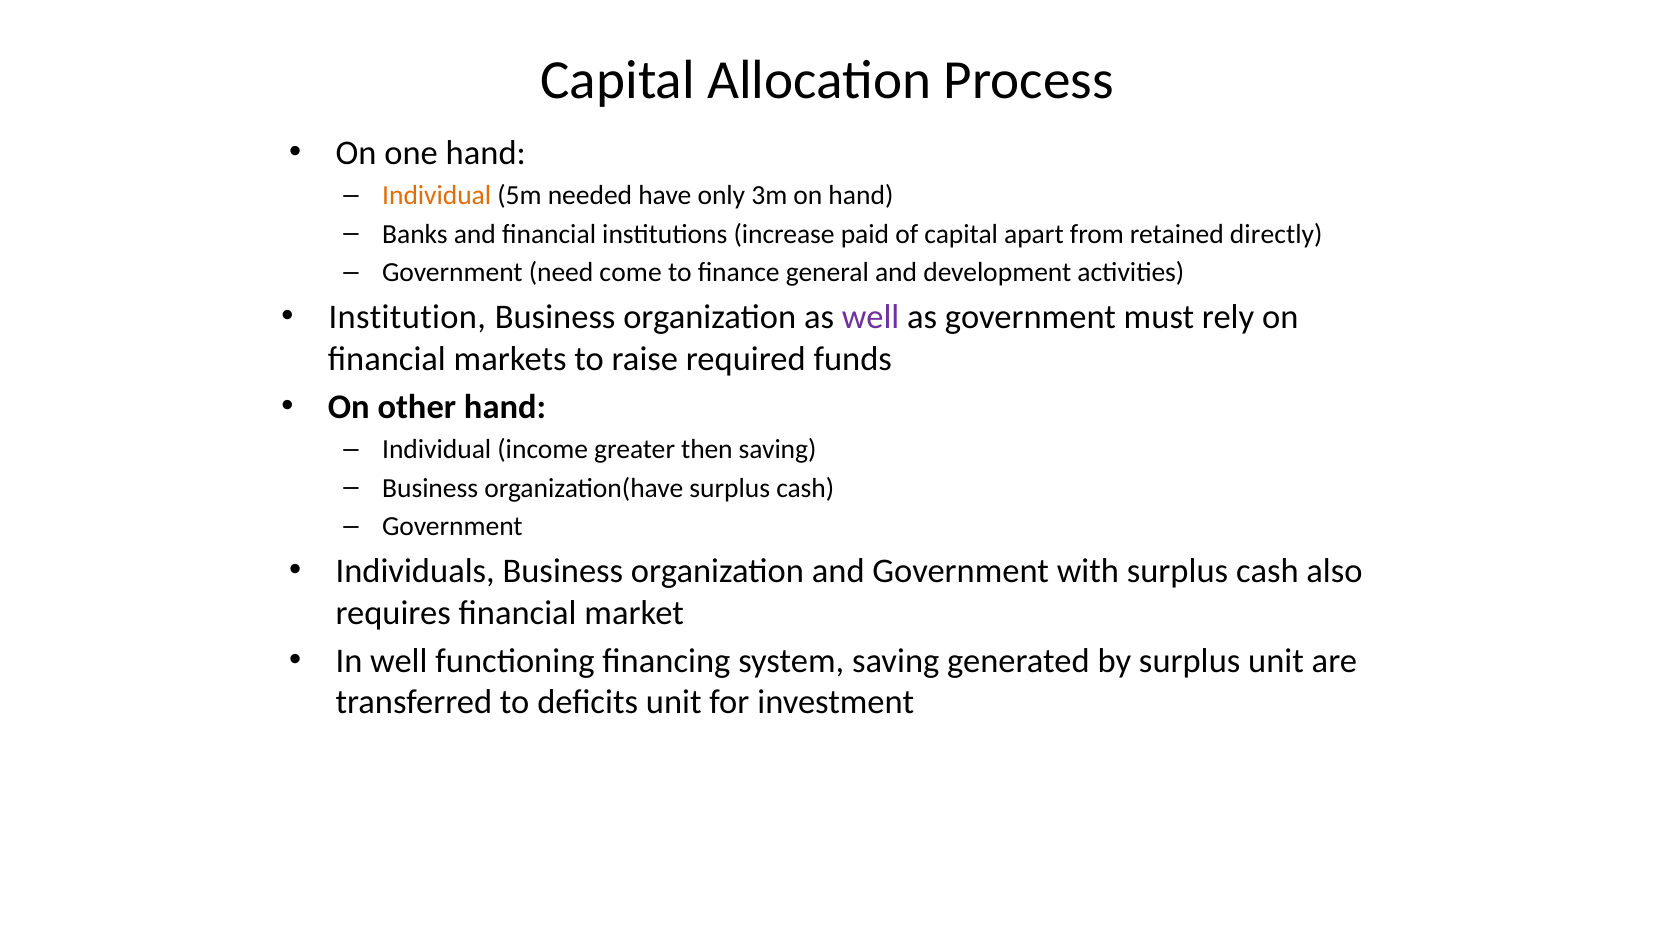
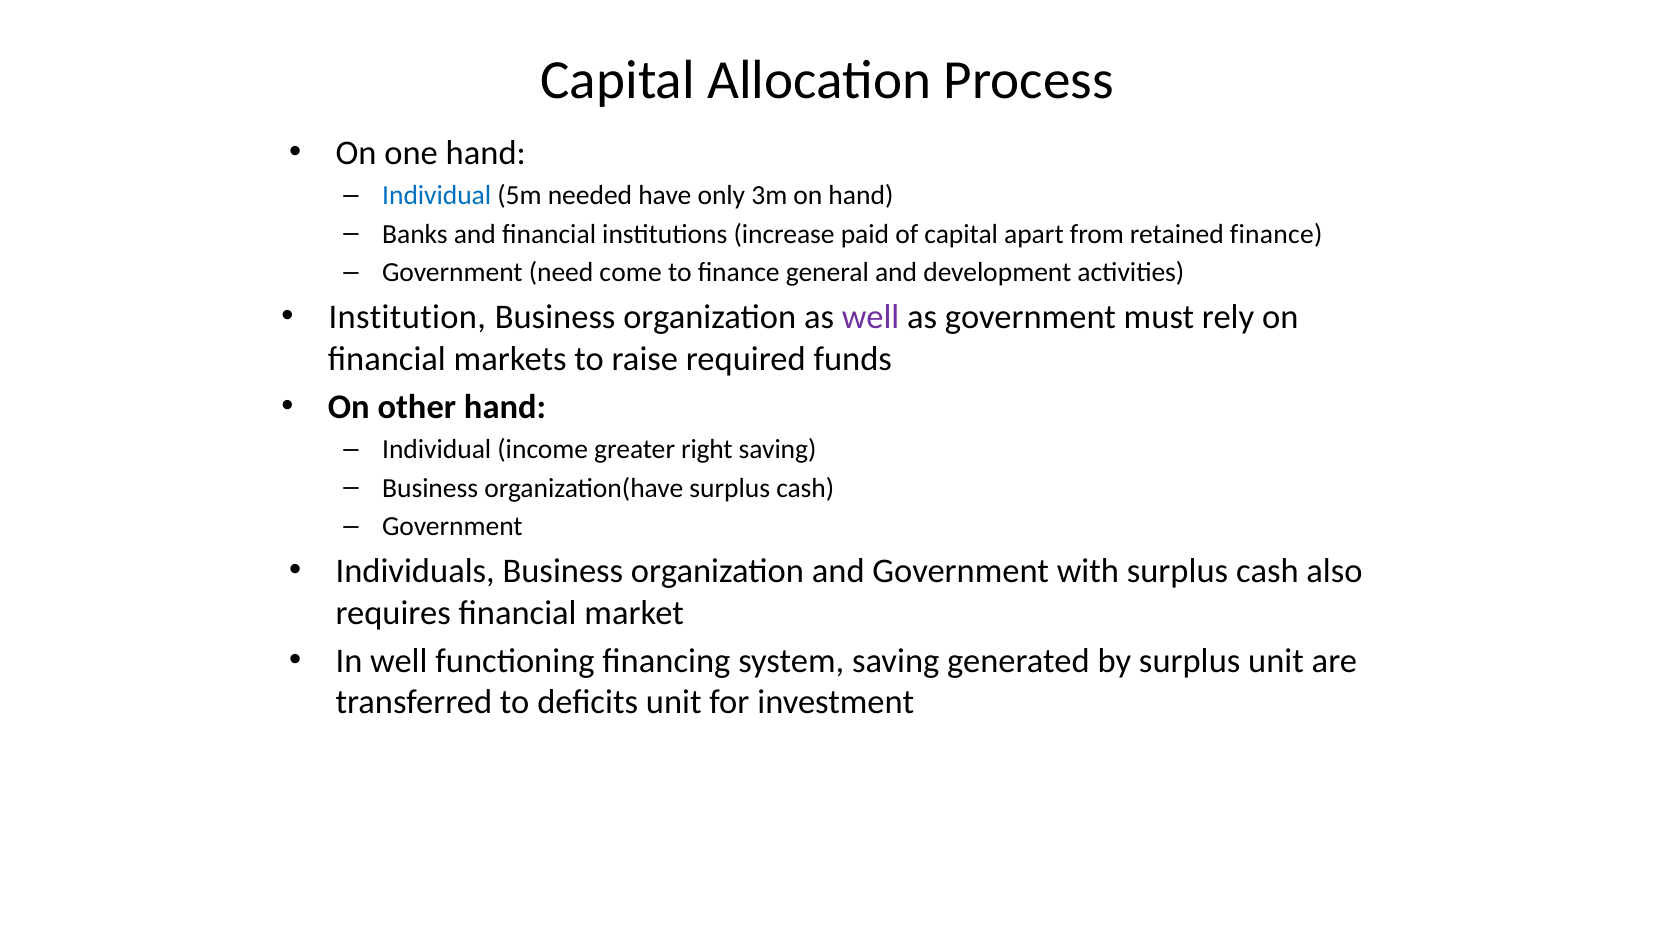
Individual at (437, 196) colour: orange -> blue
retained directly: directly -> finance
then: then -> right
